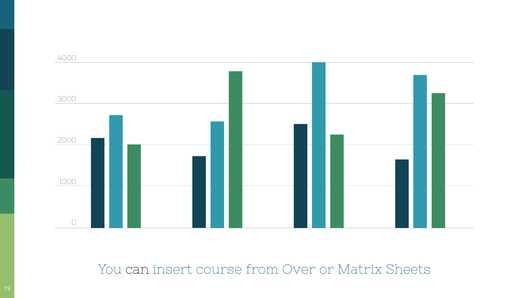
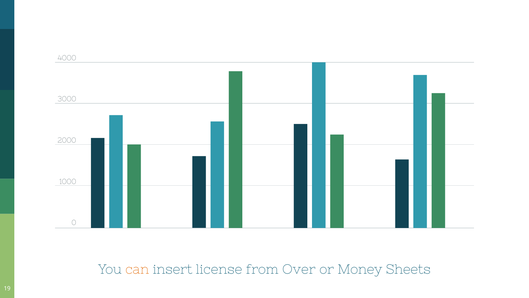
can colour: black -> orange
course: course -> license
Matrix: Matrix -> Money
